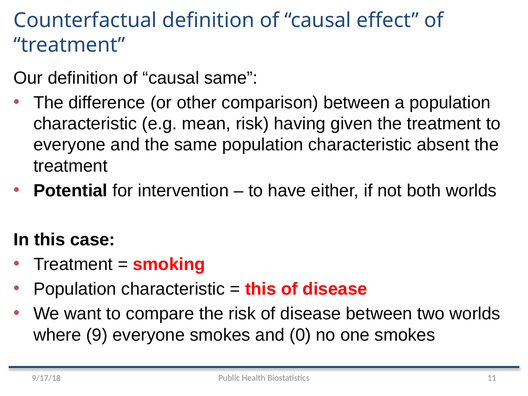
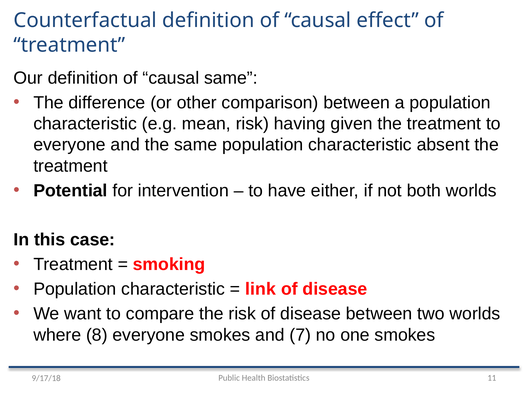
this at (261, 289): this -> link
9: 9 -> 8
0: 0 -> 7
